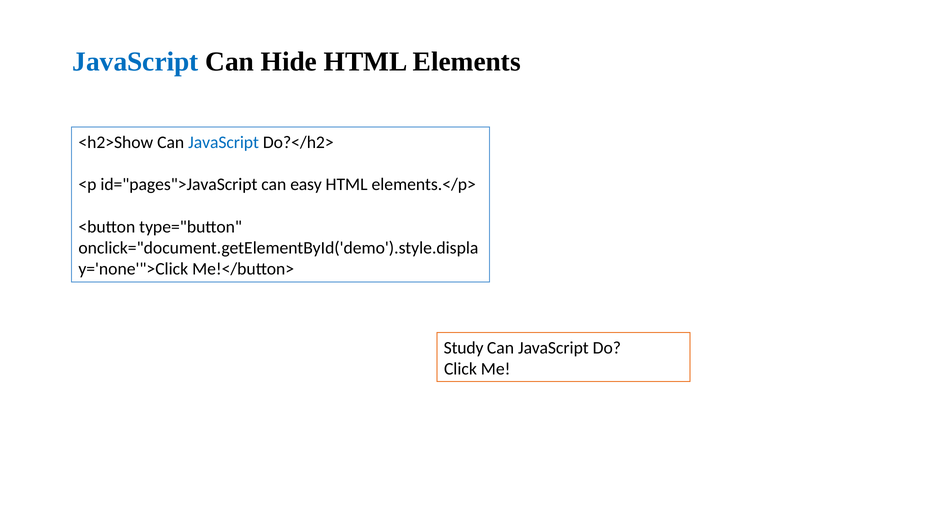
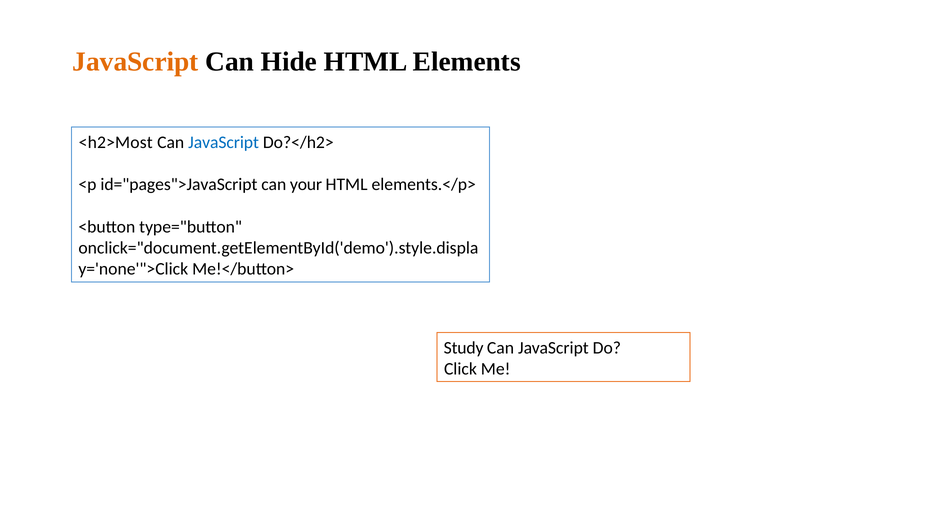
JavaScript at (136, 61) colour: blue -> orange
<h2>Show: <h2>Show -> <h2>Most
easy: easy -> your
